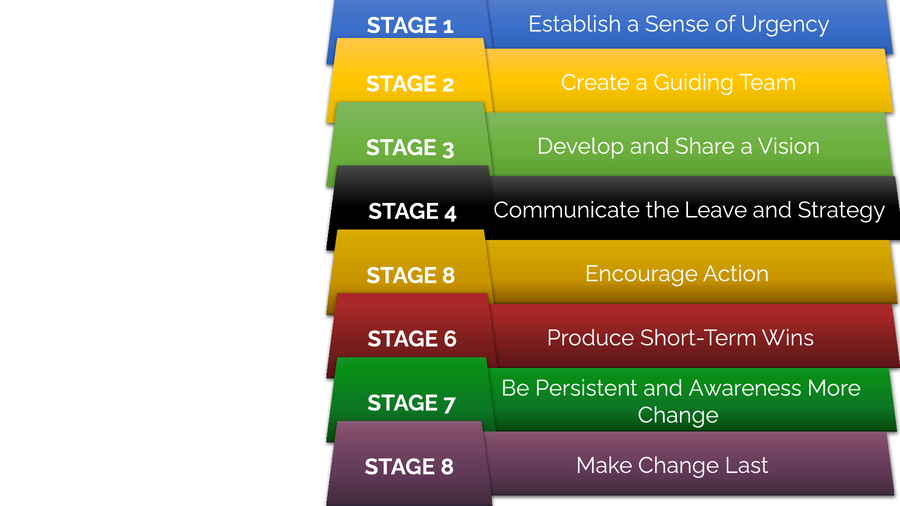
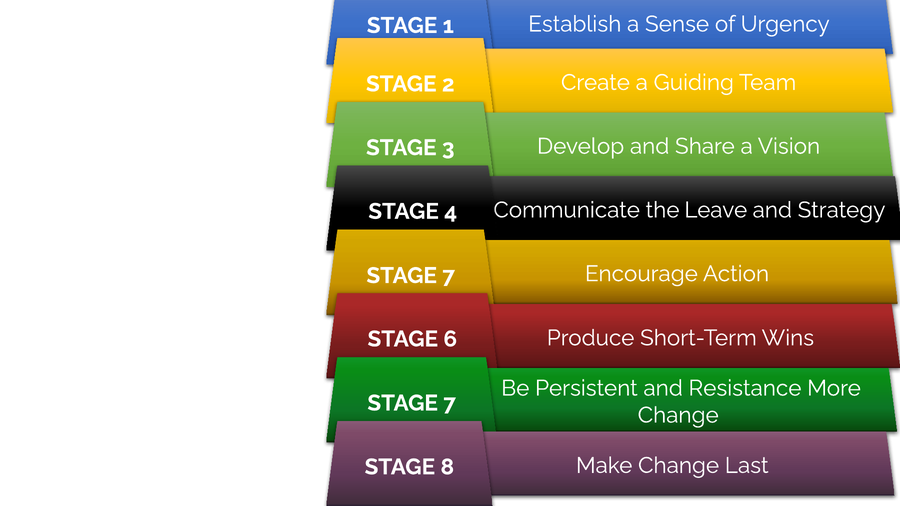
8 at (449, 276): 8 -> 7
Awareness: Awareness -> Resistance
